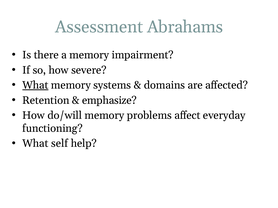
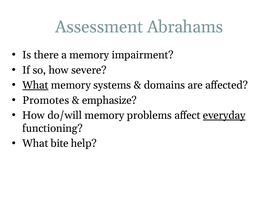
Retention: Retention -> Promotes
everyday underline: none -> present
self: self -> bite
